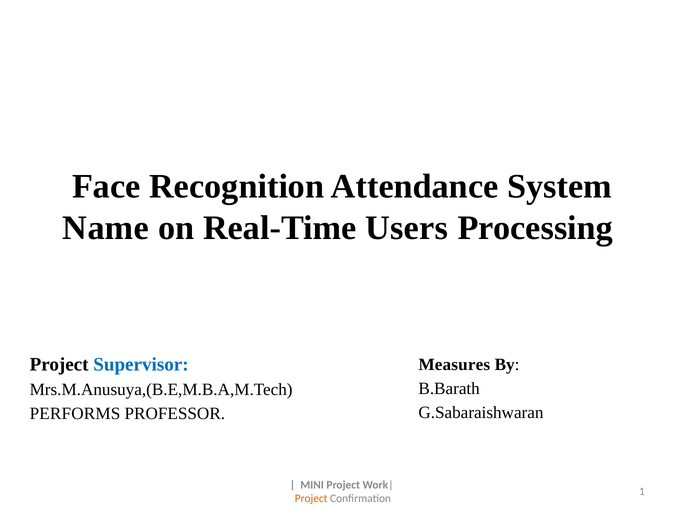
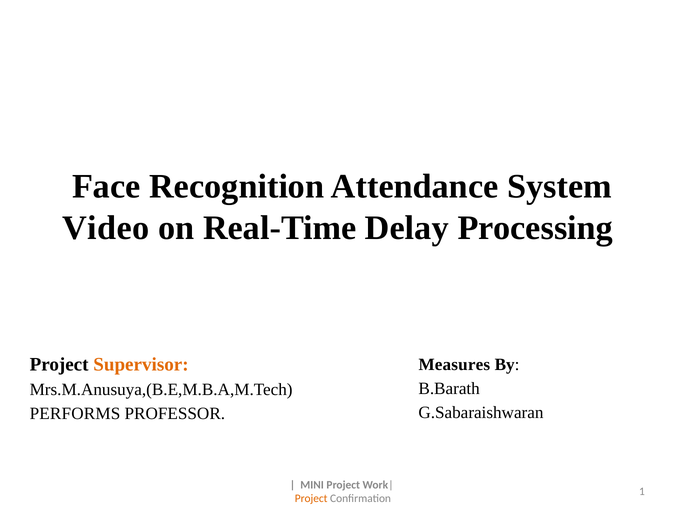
Name: Name -> Video
Users: Users -> Delay
Supervisor colour: blue -> orange
